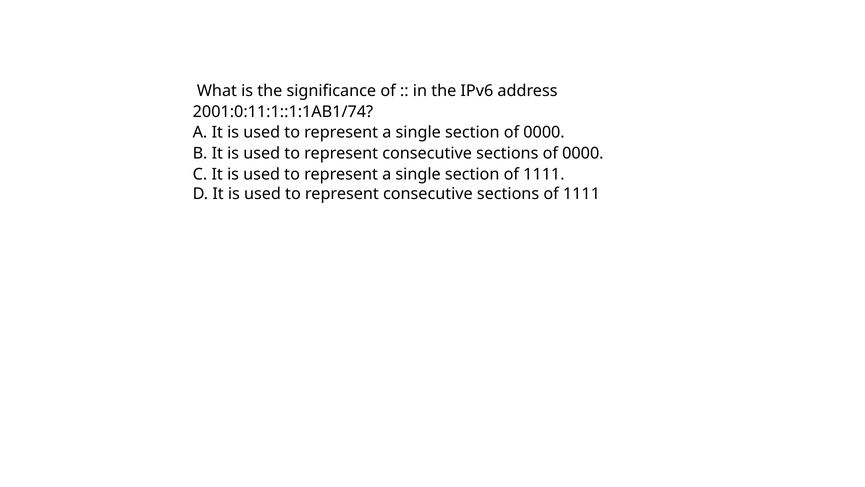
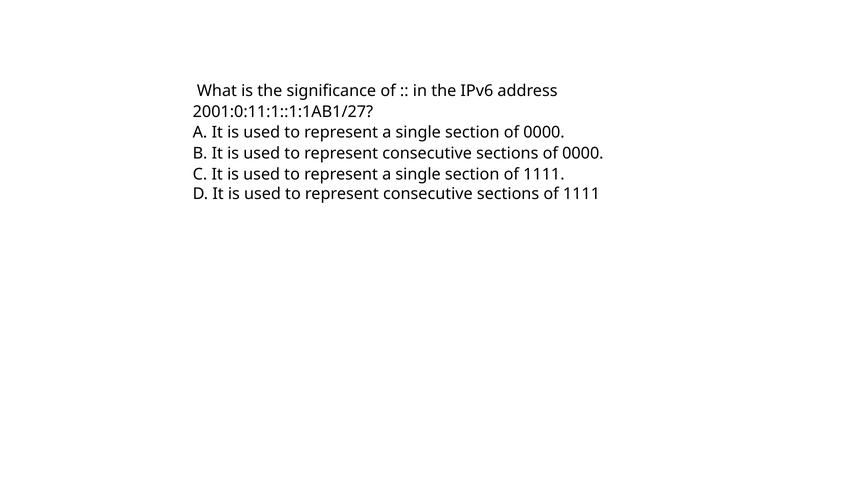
2001:0:11:1::1:1AB1/74: 2001:0:11:1::1:1AB1/74 -> 2001:0:11:1::1:1AB1/27
